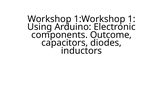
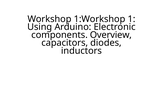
Outcome: Outcome -> Overview
